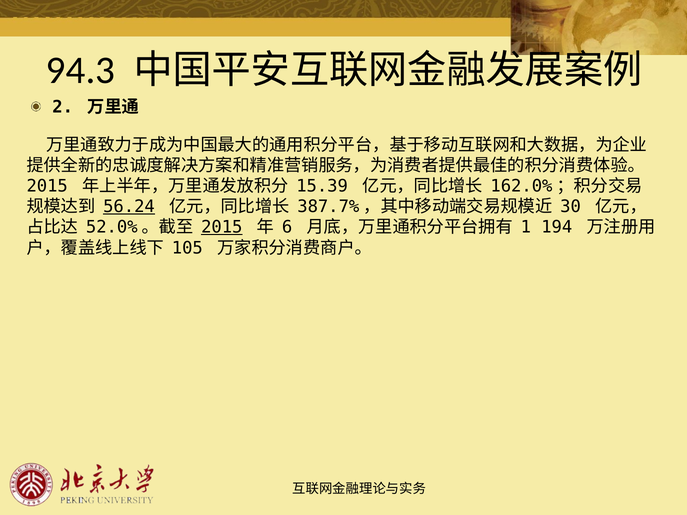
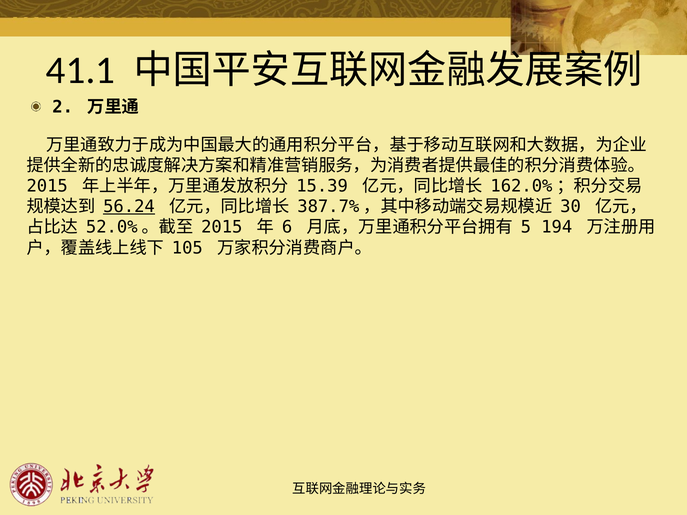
94.3: 94.3 -> 41.1
2015 at (222, 227) underline: present -> none
1: 1 -> 5
